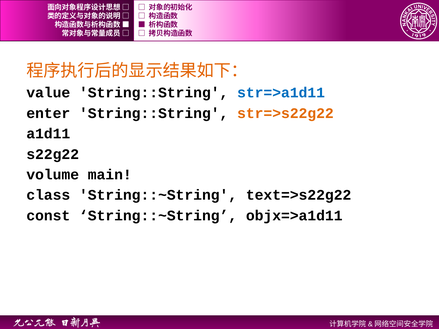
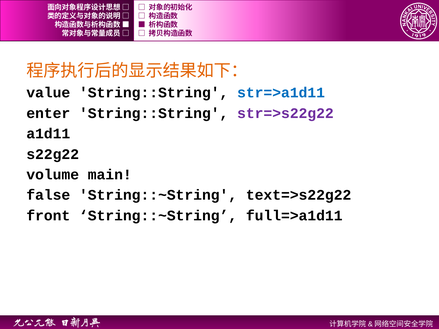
str=>s22g22 colour: orange -> purple
class: class -> false
const: const -> front
objx=>a1d11: objx=>a1d11 -> full=>a1d11
